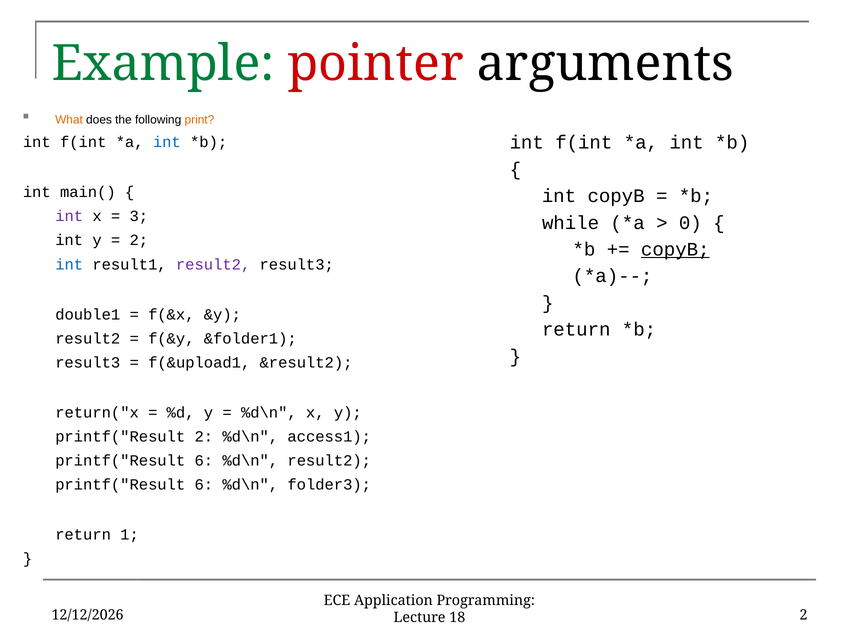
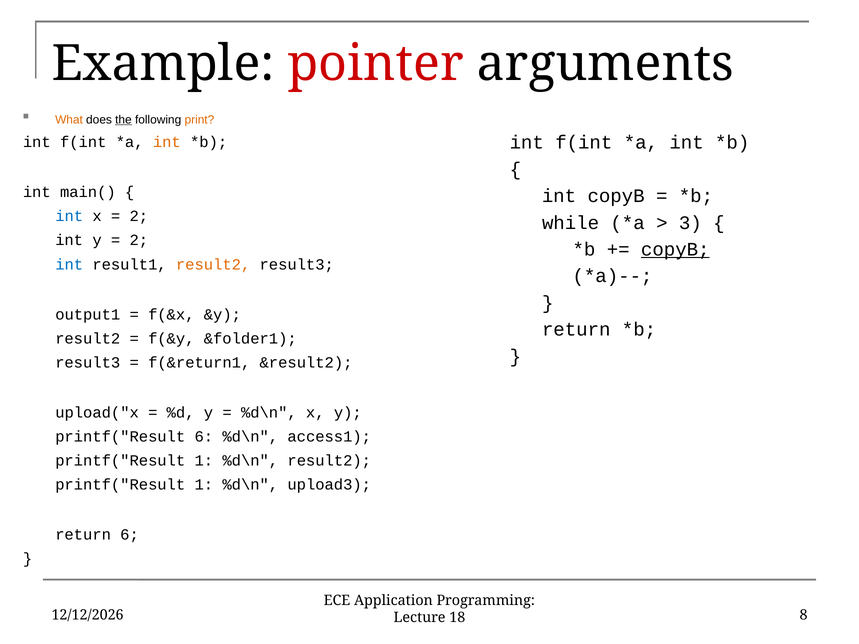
Example colour: green -> black
the underline: none -> present
int at (167, 142) colour: blue -> orange
int at (69, 216) colour: purple -> blue
3 at (139, 216): 3 -> 2
0: 0 -> 3
result2 at (213, 265) colour: purple -> orange
double1: double1 -> output1
f(&upload1: f(&upload1 -> f(&return1
return("x: return("x -> upload("x
printf("Result 2: 2 -> 6
6 at (204, 461): 6 -> 1
6 at (204, 485): 6 -> 1
folder3: folder3 -> upload3
return 1: 1 -> 6
18 2: 2 -> 8
